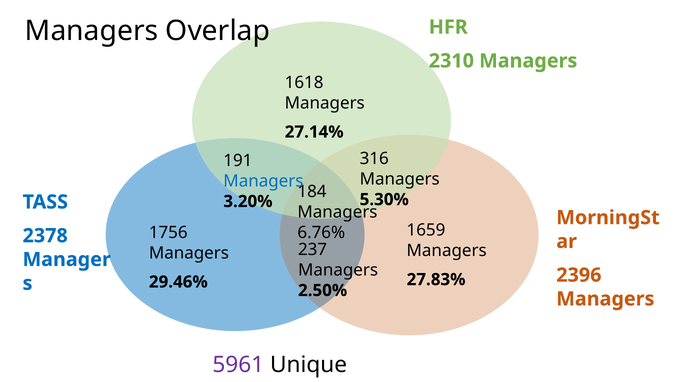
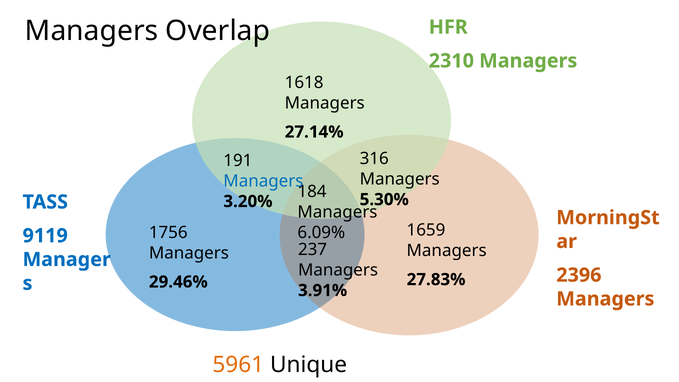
6.76%: 6.76% -> 6.09%
2378: 2378 -> 9119
2.50%: 2.50% -> 3.91%
5961 colour: purple -> orange
